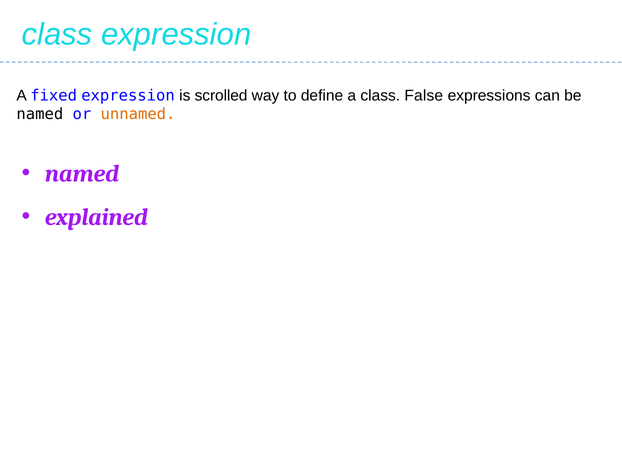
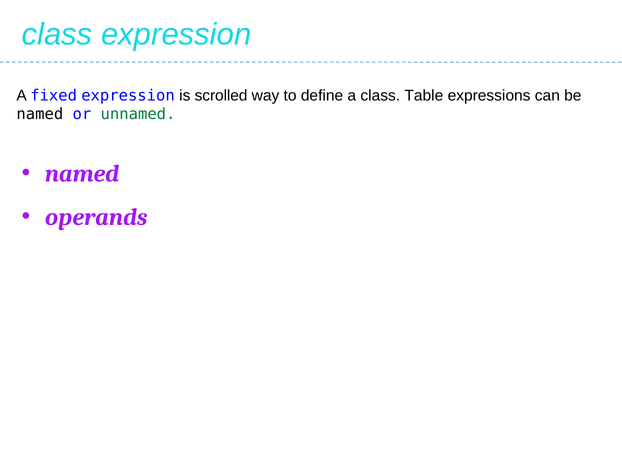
False: False -> Table
unnamed colour: orange -> green
explained: explained -> operands
